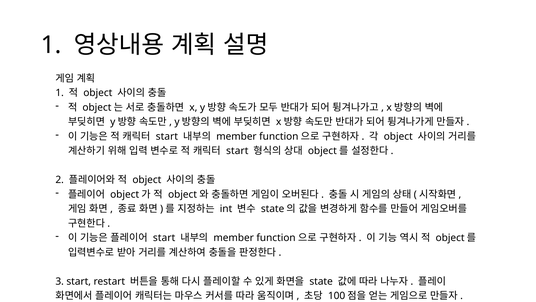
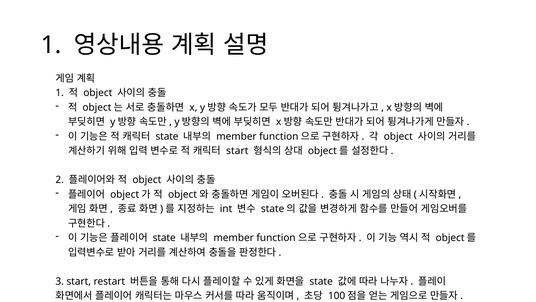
start at (167, 136): start -> state
start at (164, 238): start -> state
